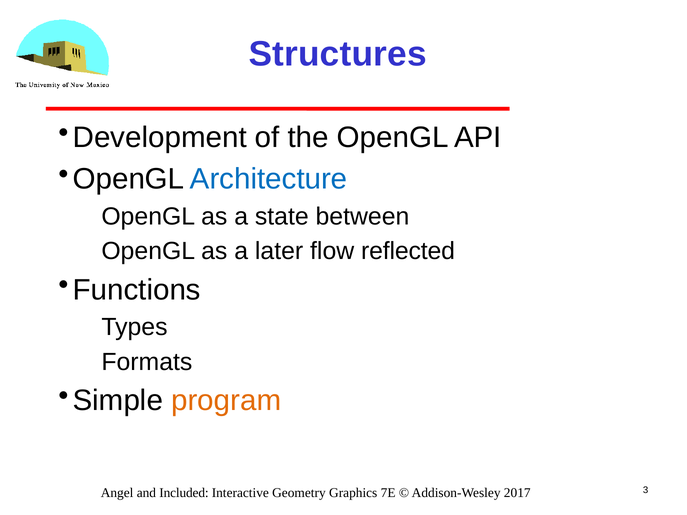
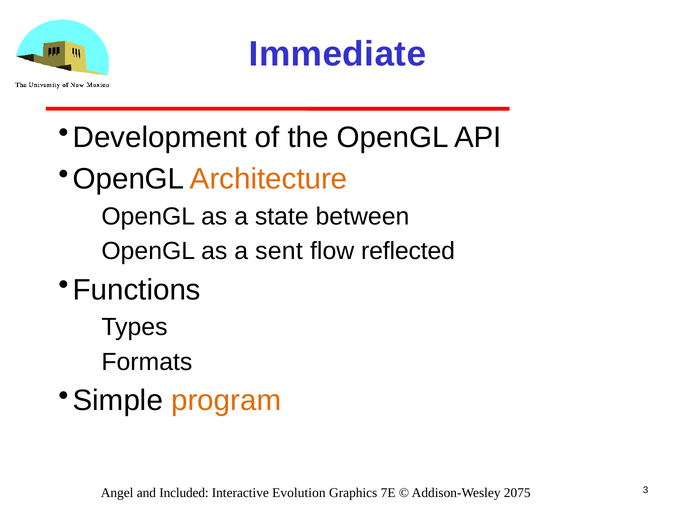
Structures: Structures -> Immediate
Architecture colour: blue -> orange
later: later -> sent
Geometry: Geometry -> Evolution
2017: 2017 -> 2075
